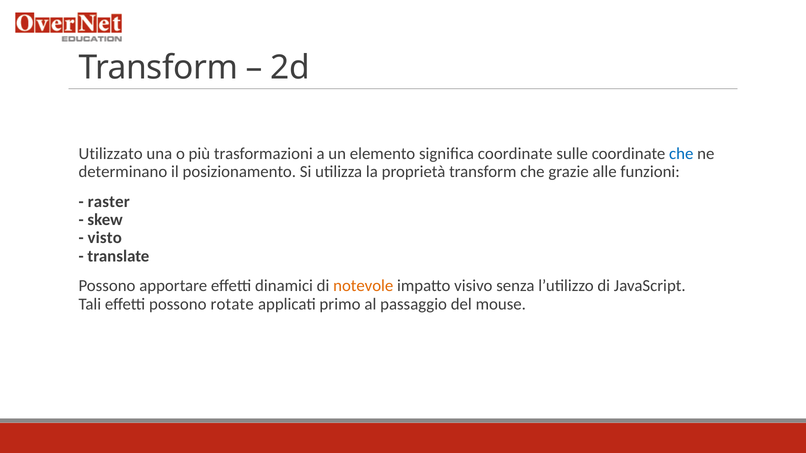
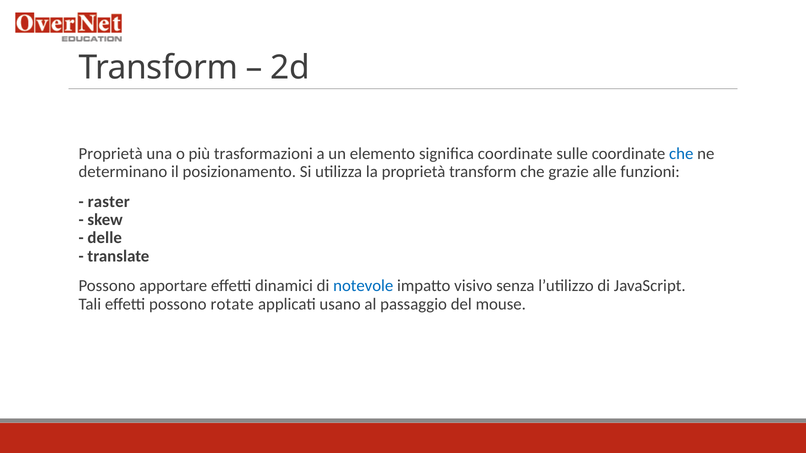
Utilizzato at (111, 154): Utilizzato -> Proprietà
visto: visto -> delle
notevole colour: orange -> blue
primo: primo -> usano
